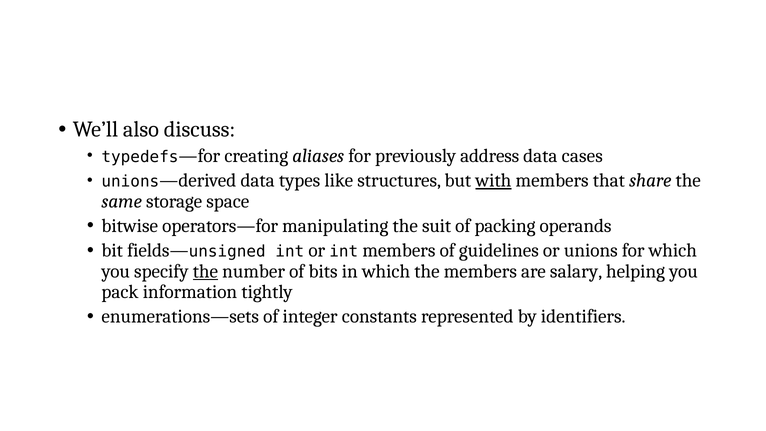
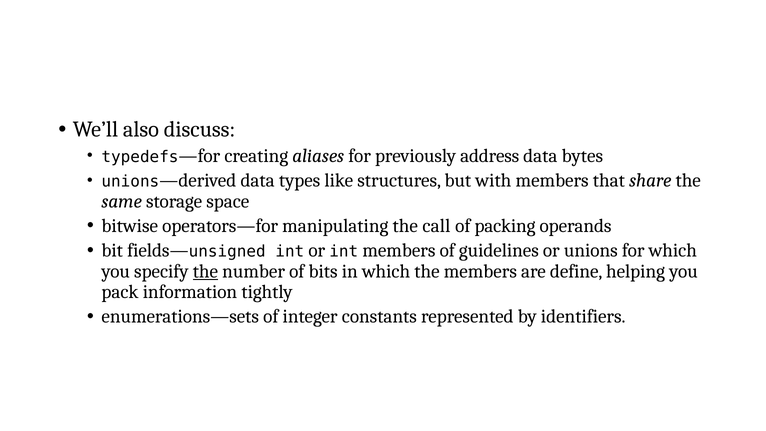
cases: cases -> bytes
with underline: present -> none
suit: suit -> call
salary: salary -> define
